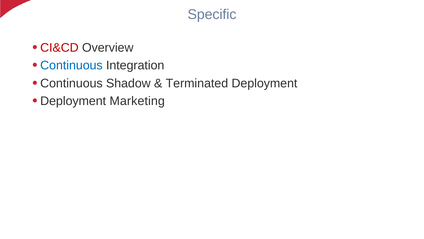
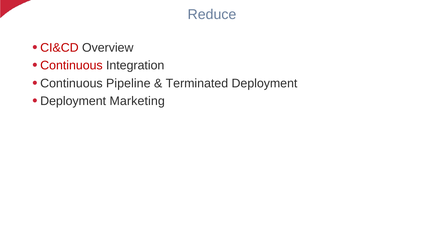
Specific: Specific -> Reduce
Continuous at (71, 65) colour: blue -> red
Shadow: Shadow -> Pipeline
